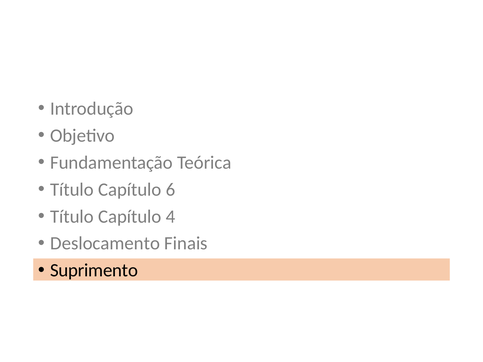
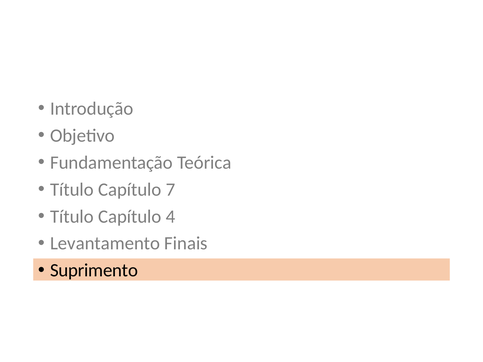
6: 6 -> 7
Deslocamento: Deslocamento -> Levantamento
